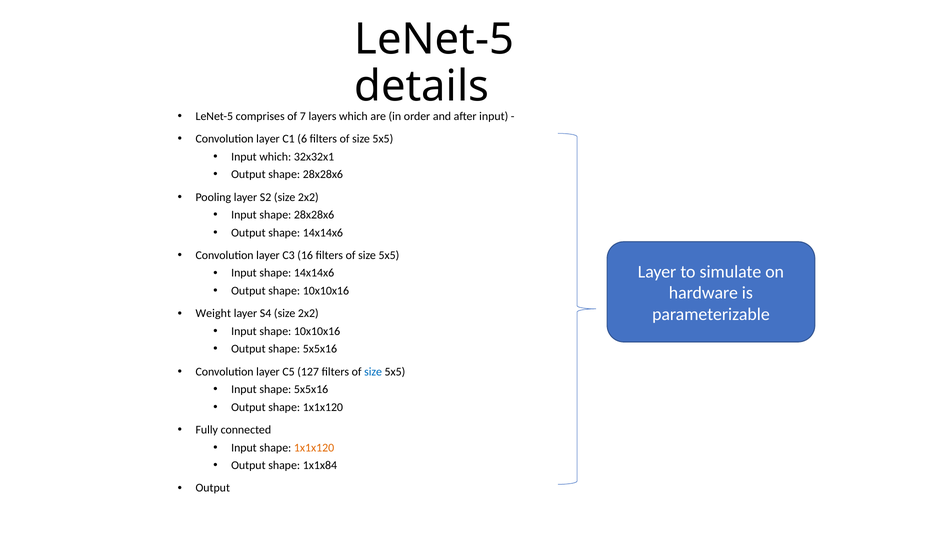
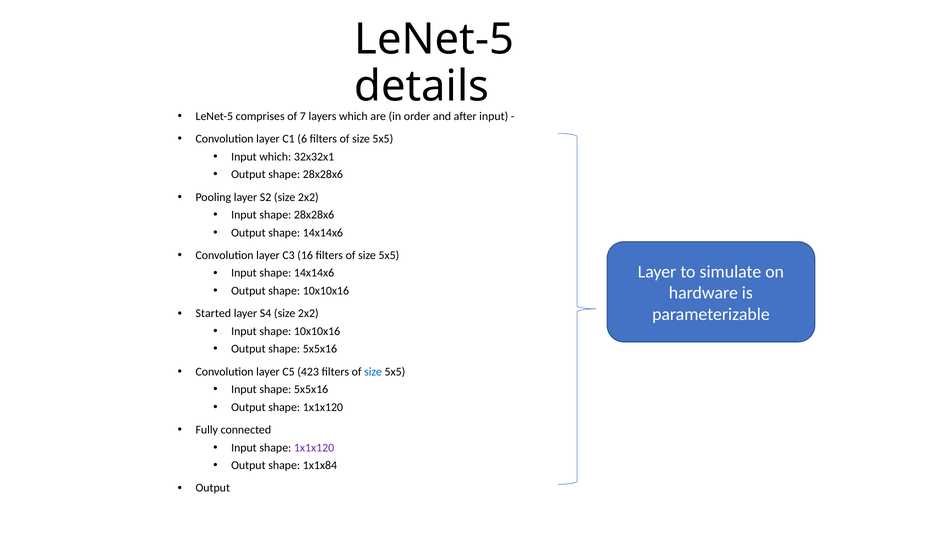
Weight: Weight -> Started
127: 127 -> 423
1x1x120 at (314, 448) colour: orange -> purple
